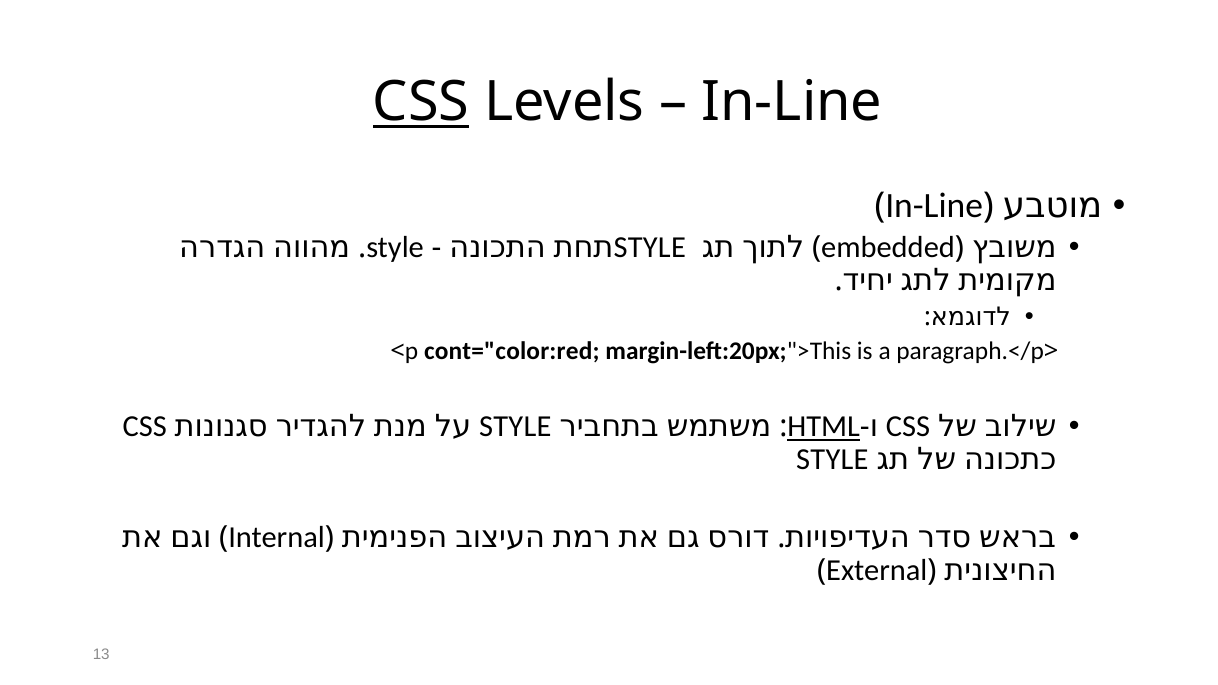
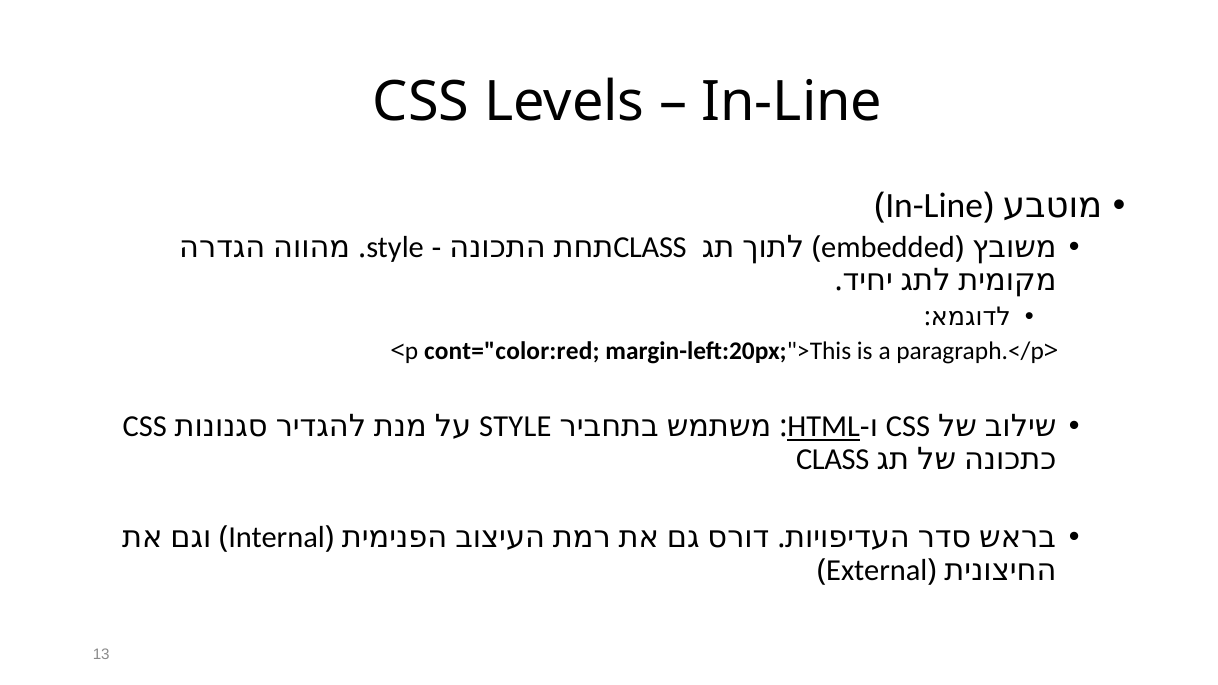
CSS at (421, 102) underline: present -> none
STYLE at (650, 248): STYLE -> CLASS
STYLE at (832, 460): STYLE -> CLASS
